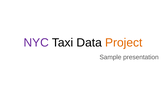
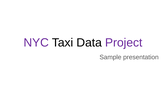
Project colour: orange -> purple
